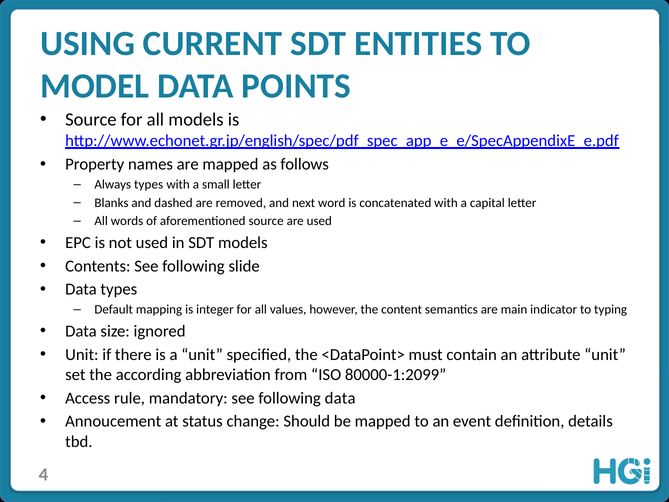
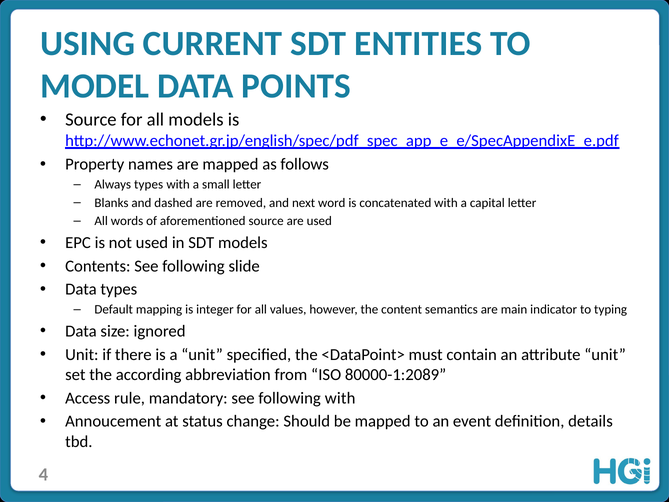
80000-1:2099: 80000-1:2099 -> 80000-1:2089
following data: data -> with
